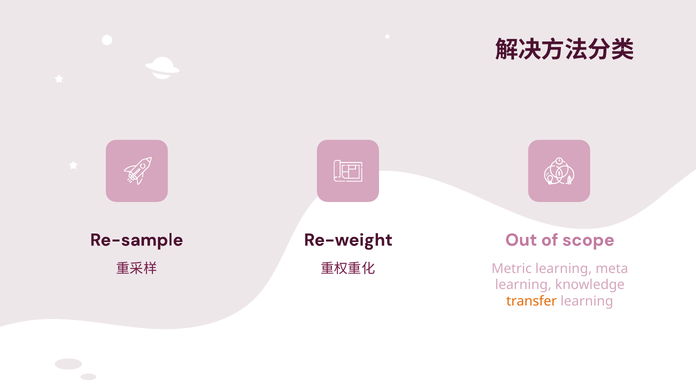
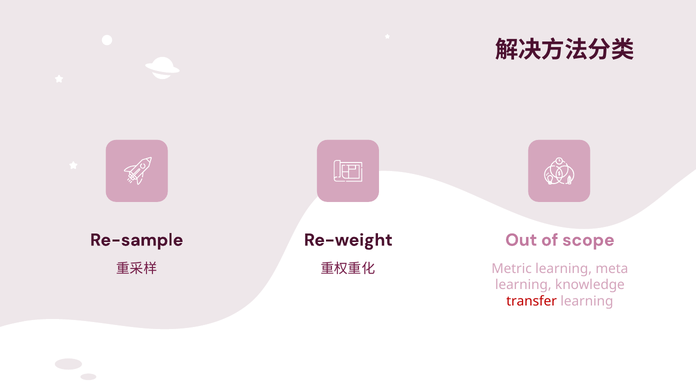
transfer colour: orange -> red
